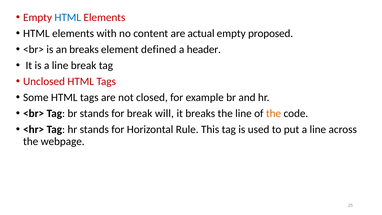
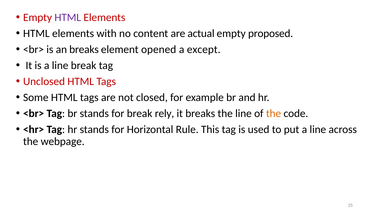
HTML at (68, 17) colour: blue -> purple
defined: defined -> opened
header: header -> except
will: will -> rely
